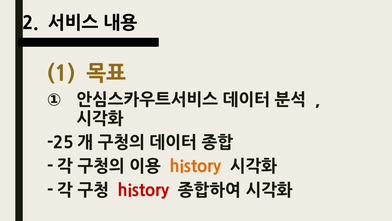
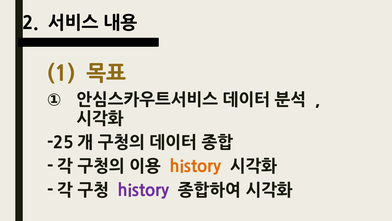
history at (143, 190) colour: red -> purple
